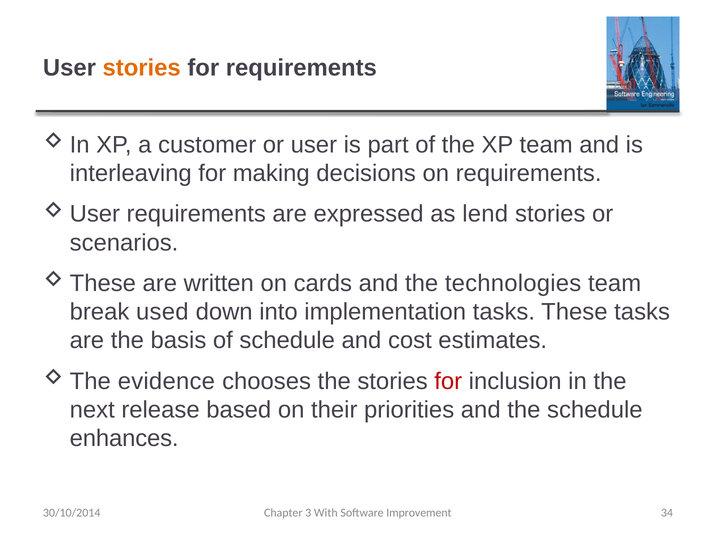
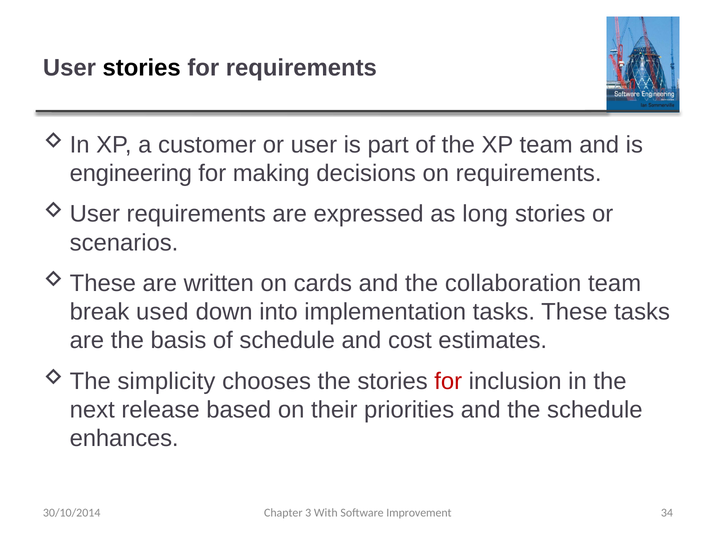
stories at (142, 68) colour: orange -> black
interleaving: interleaving -> engineering
lend: lend -> long
technologies: technologies -> collaboration
evidence: evidence -> simplicity
